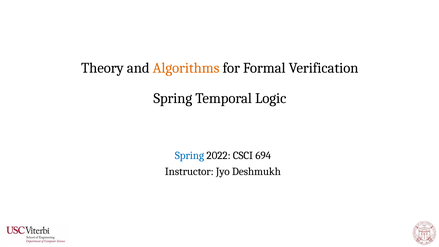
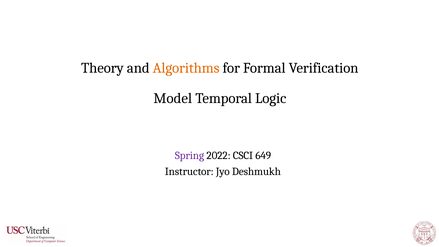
Spring at (173, 98): Spring -> Model
Spring at (189, 155) colour: blue -> purple
694: 694 -> 649
